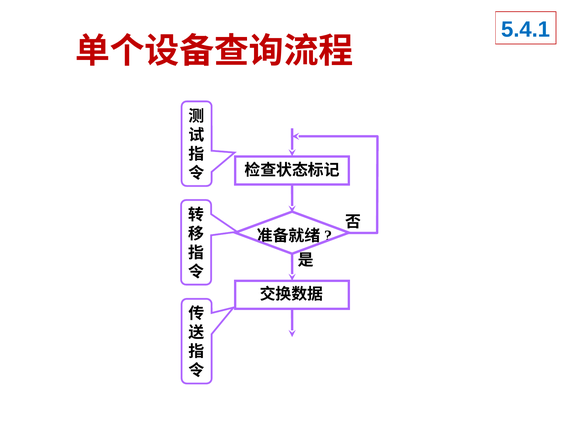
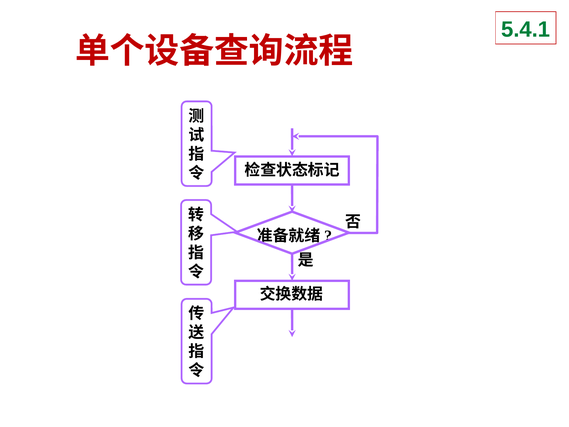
5.4.1 colour: blue -> green
